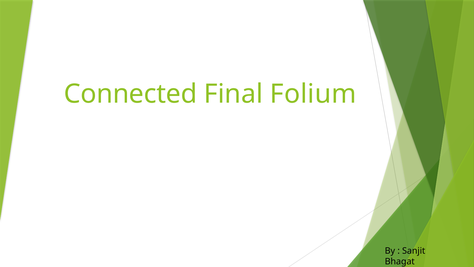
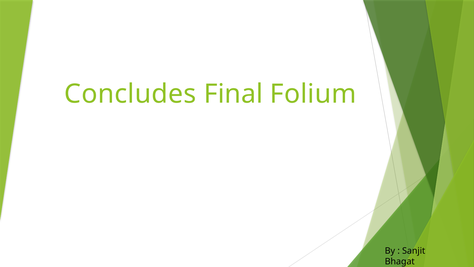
Connected: Connected -> Concludes
